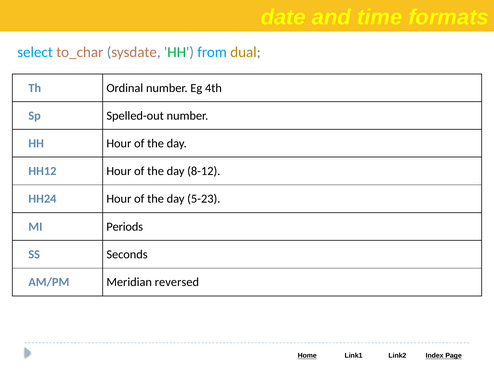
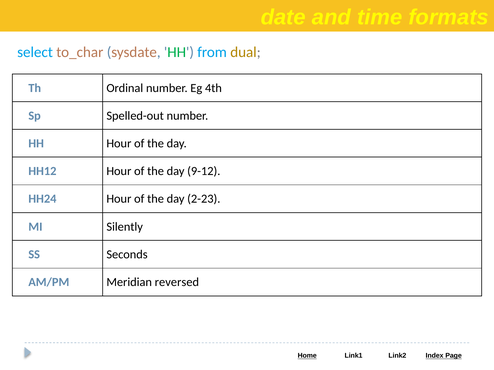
8-12: 8-12 -> 9-12
5-23: 5-23 -> 2-23
Periods: Periods -> Silently
